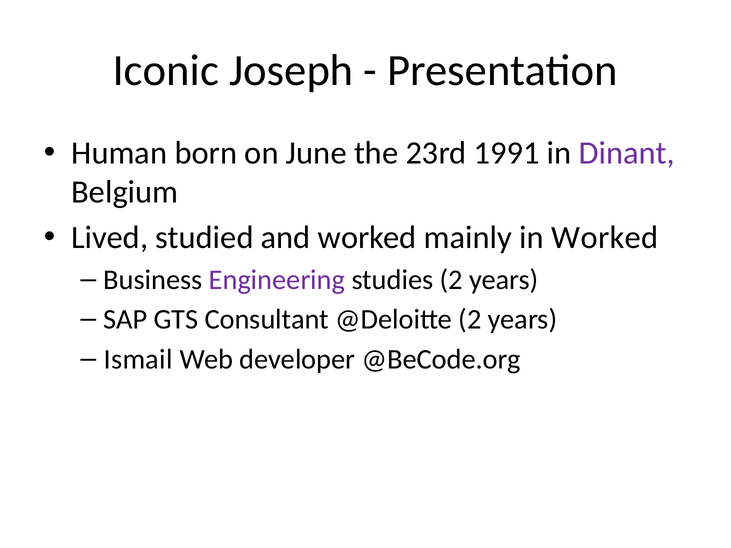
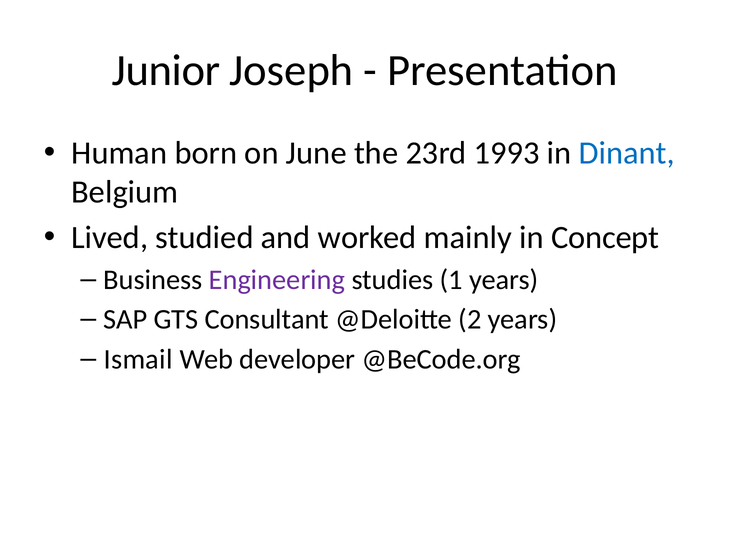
Iconic: Iconic -> Junior
1991: 1991 -> 1993
Dinant colour: purple -> blue
in Worked: Worked -> Concept
studies 2: 2 -> 1
